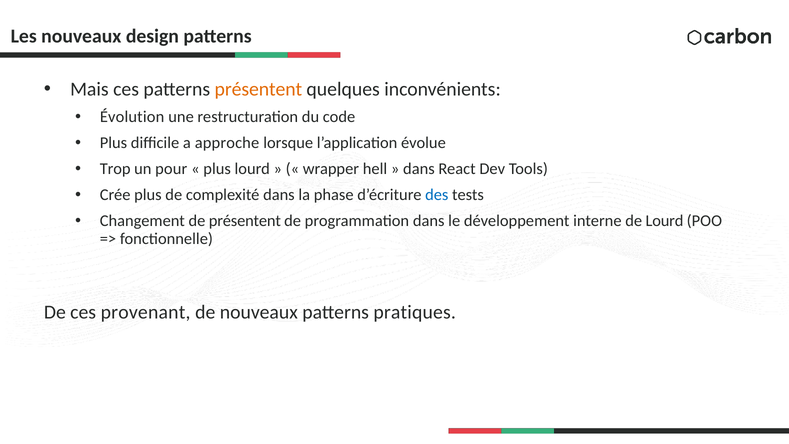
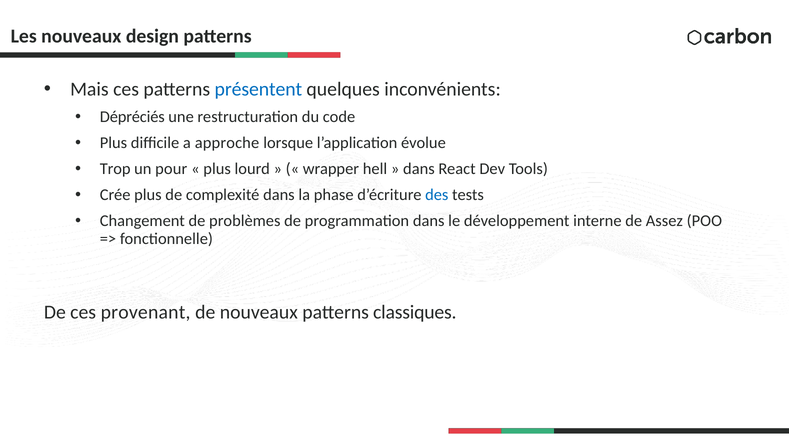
présentent at (258, 89) colour: orange -> blue
Évolution: Évolution -> Dépréciés
de présentent: présentent -> problèmes
de Lourd: Lourd -> Assez
pratiques: pratiques -> classiques
